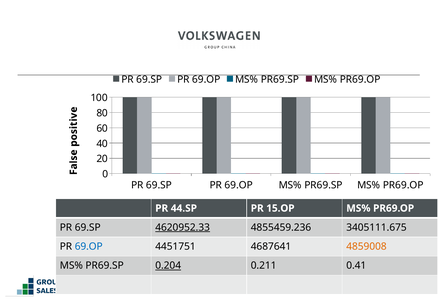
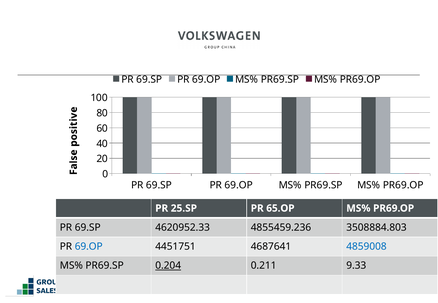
44.SP: 44.SP -> 25.SP
15.OP: 15.OP -> 65.OP
4620952.33 underline: present -> none
3405111.675: 3405111.675 -> 3508884.803
4859008 colour: orange -> blue
0.41: 0.41 -> 9.33
